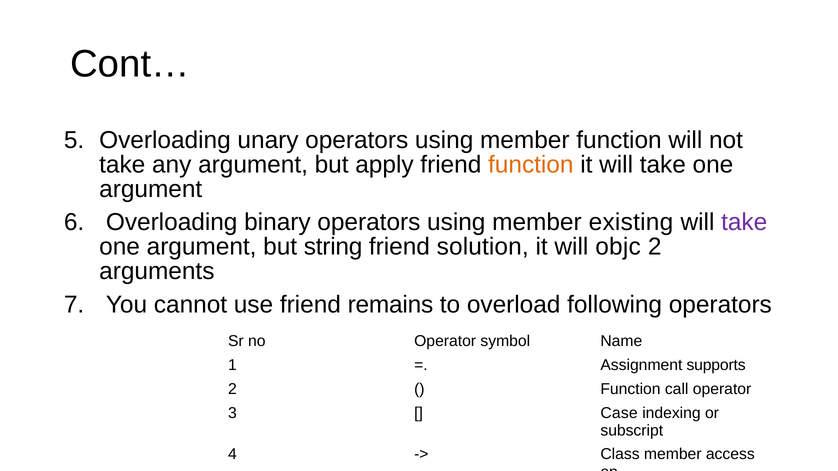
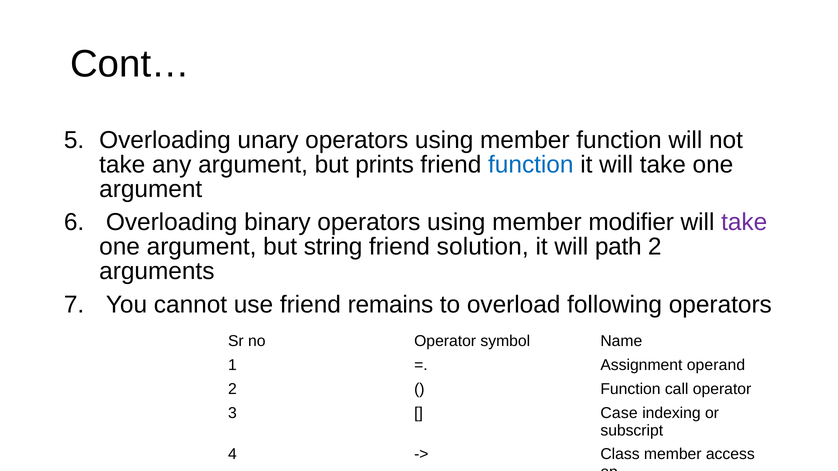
apply: apply -> prints
function at (531, 165) colour: orange -> blue
existing: existing -> modifier
objc: objc -> path
supports: supports -> operand
